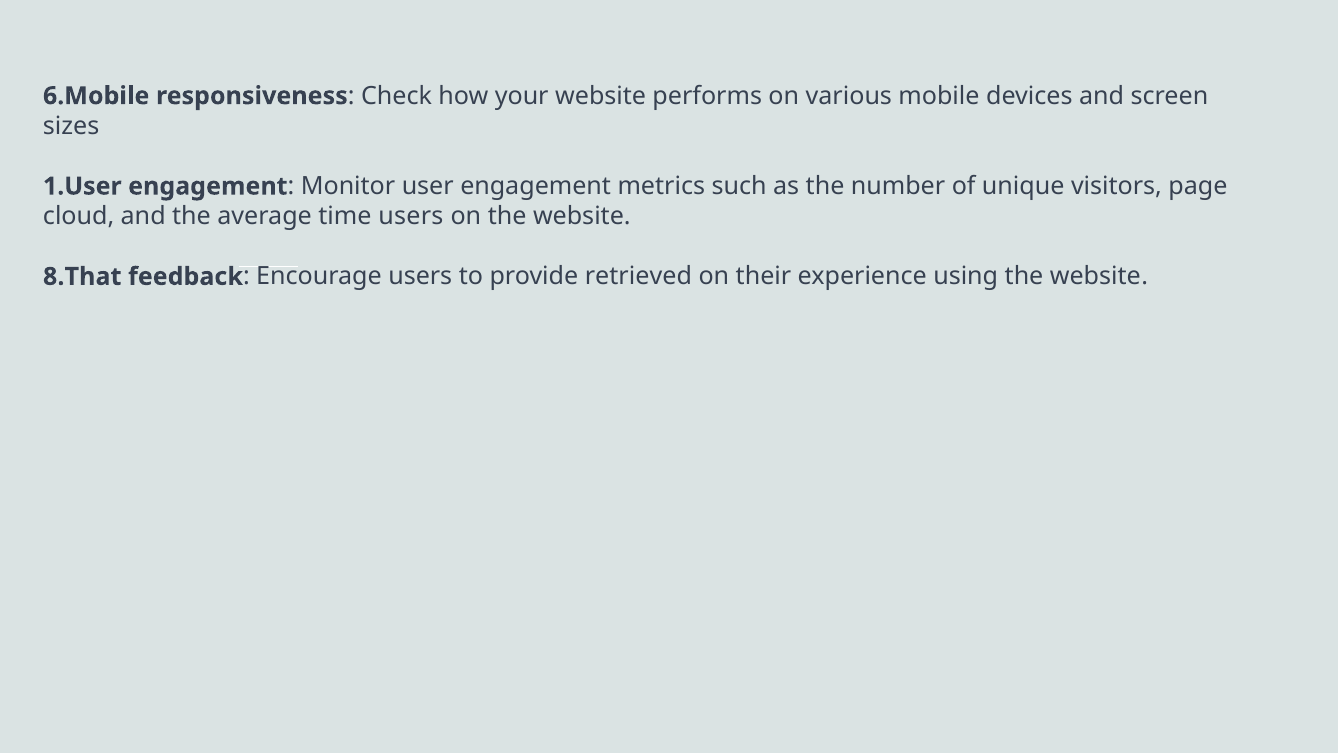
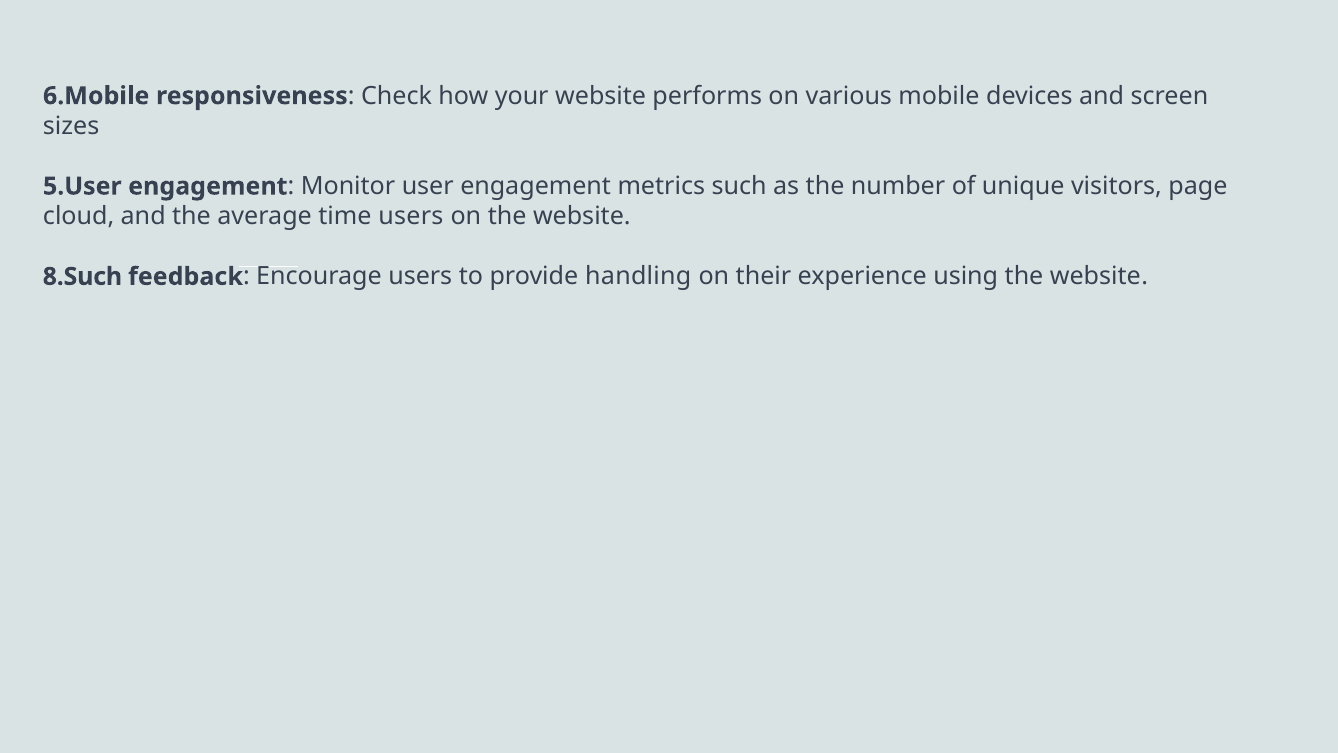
1.User: 1.User -> 5.User
8.That: 8.That -> 8.Such
retrieved: retrieved -> handling
